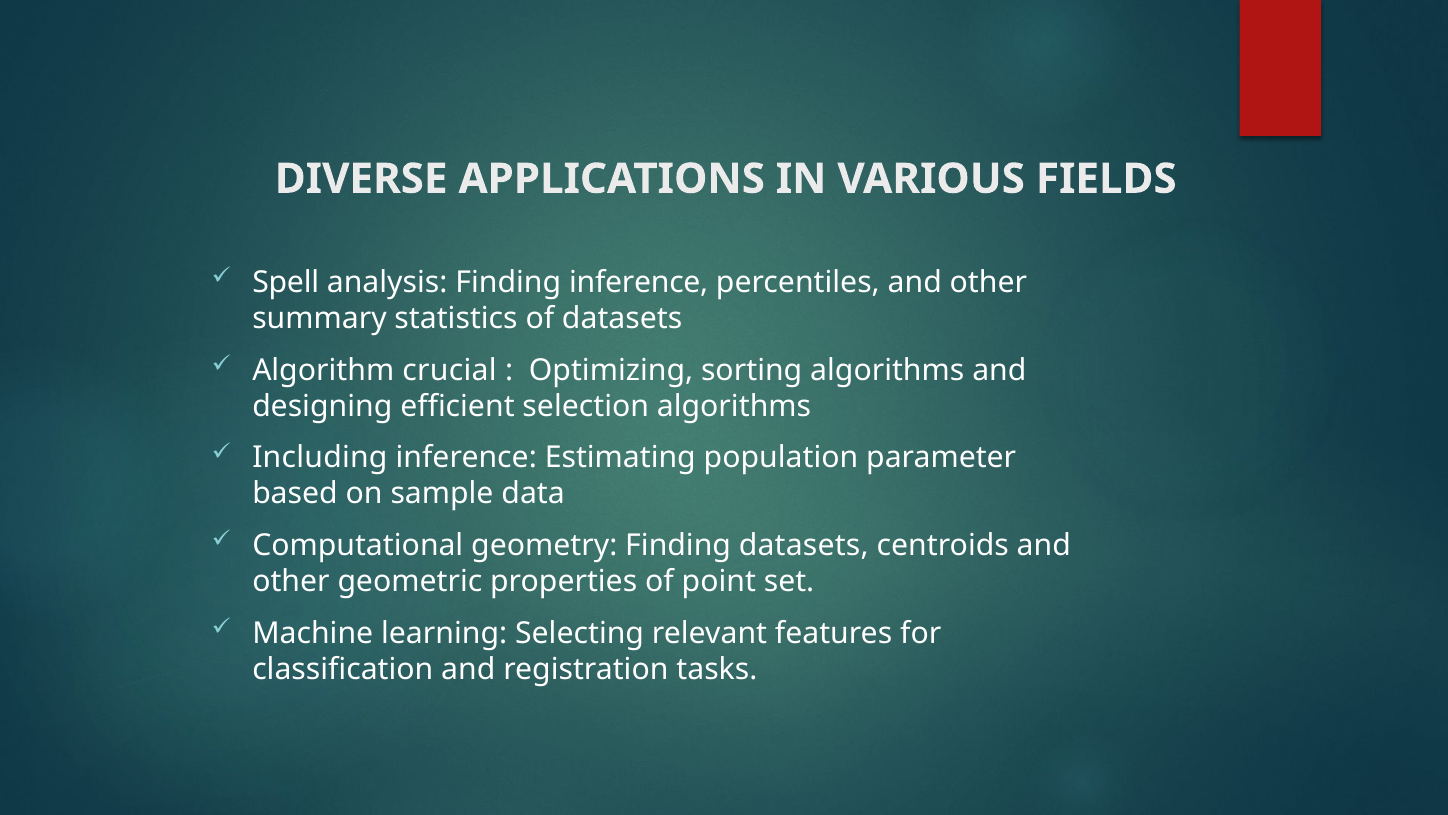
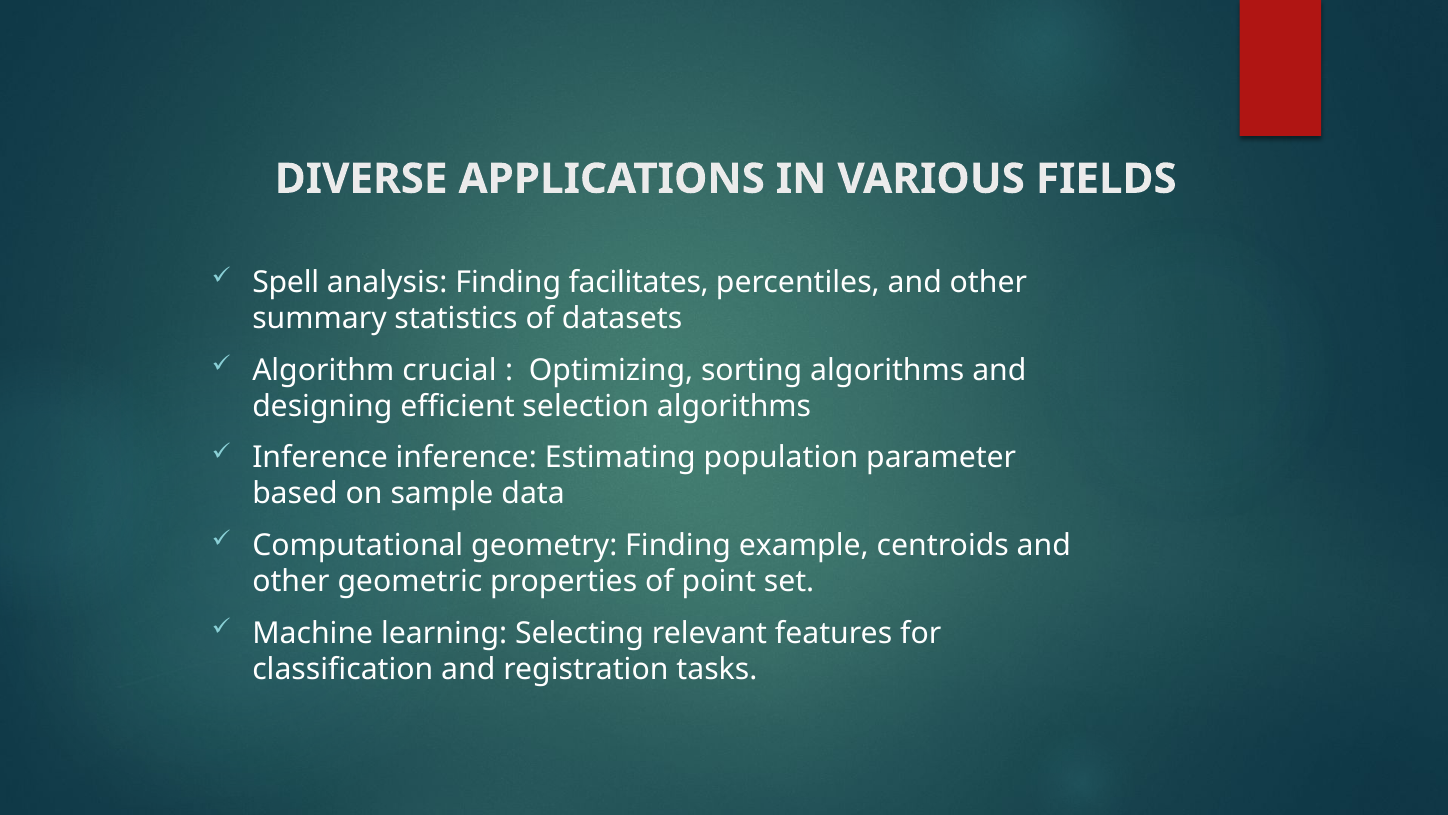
Finding inference: inference -> facilitates
Including at (320, 457): Including -> Inference
Finding datasets: datasets -> example
